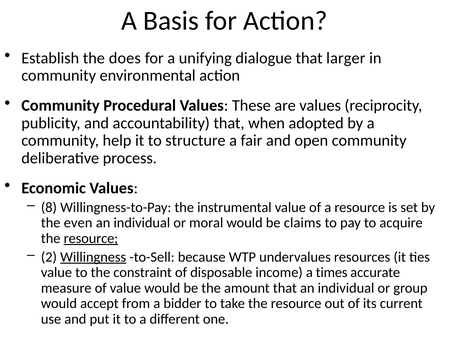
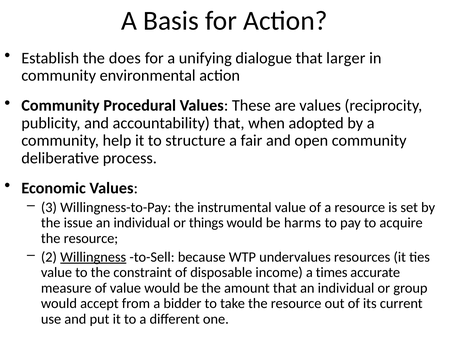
8: 8 -> 3
even: even -> issue
moral: moral -> things
claims: claims -> harms
resource at (91, 238) underline: present -> none
